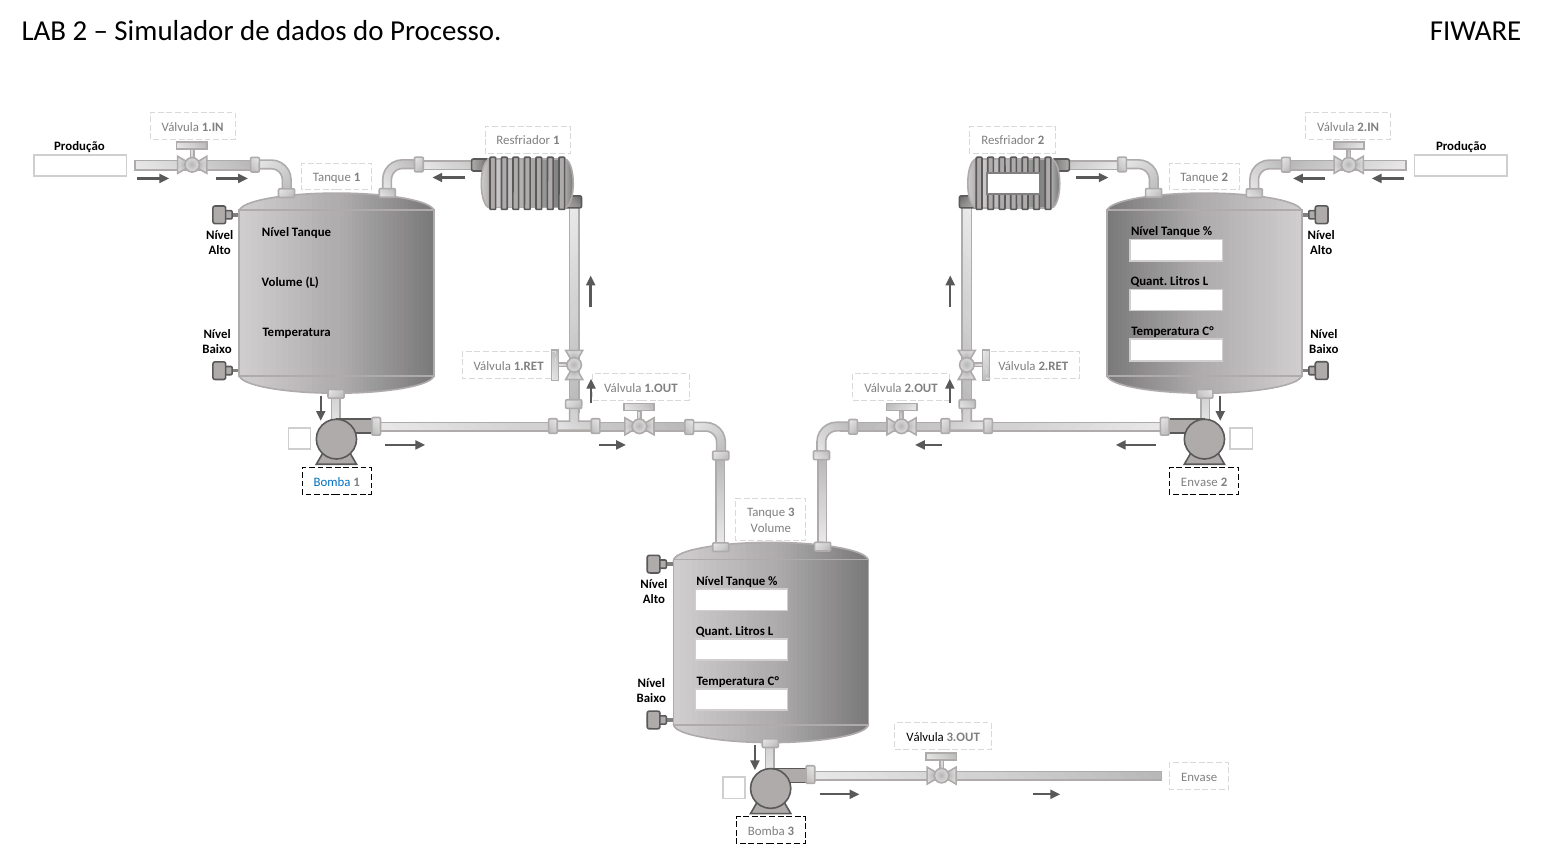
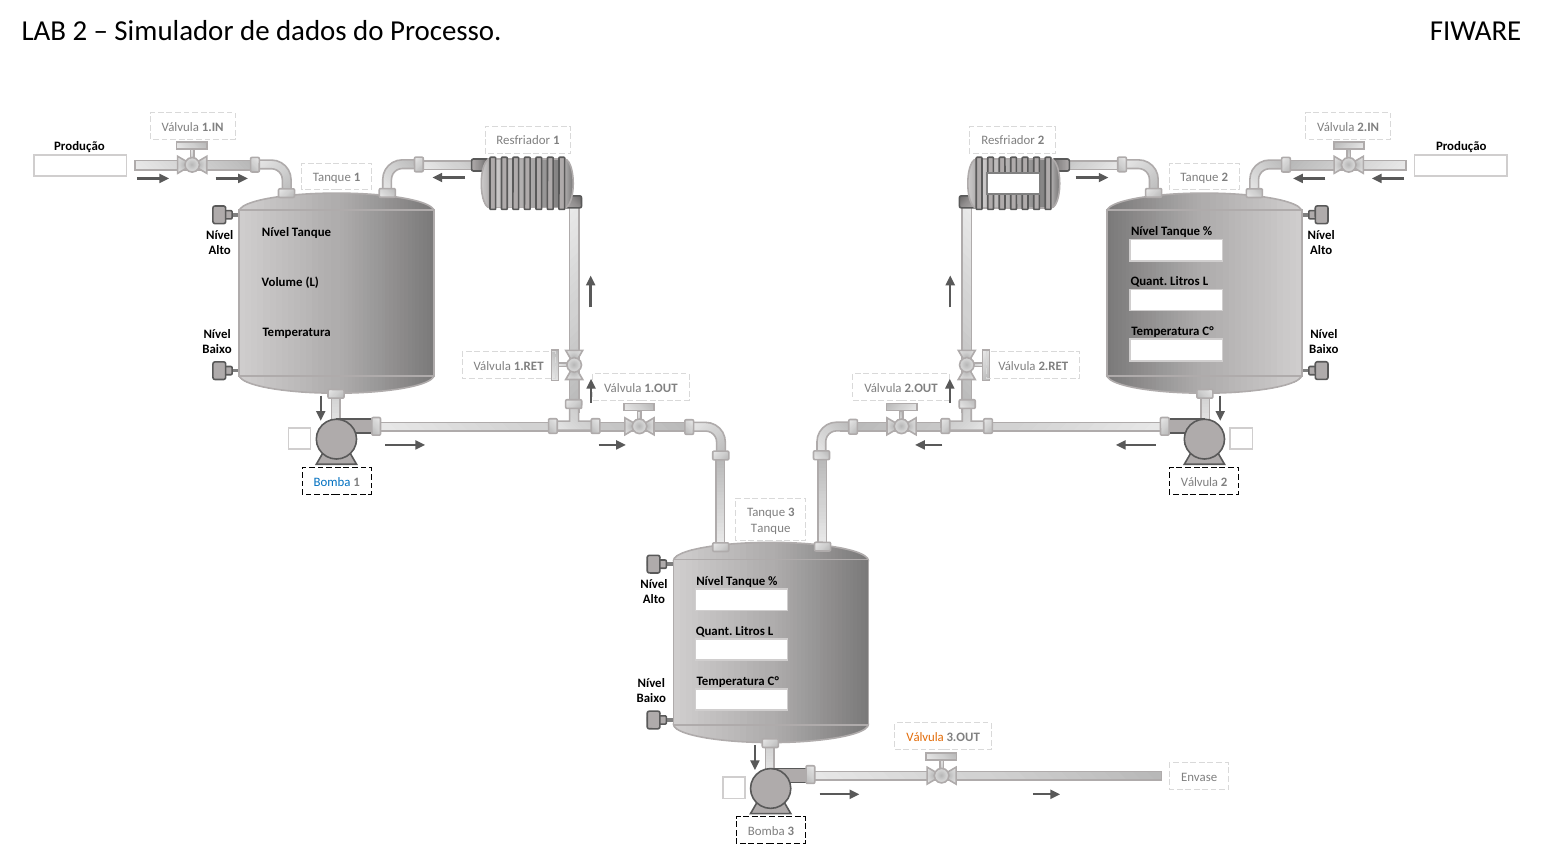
Envase at (1199, 482): Envase -> Válvula
Volume at (771, 528): Volume -> Tanque
Válvula at (925, 737) colour: black -> orange
